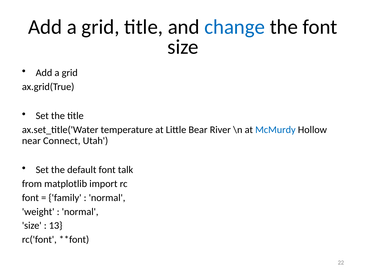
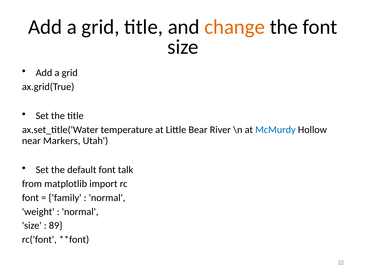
change colour: blue -> orange
Connect: Connect -> Markers
13: 13 -> 89
